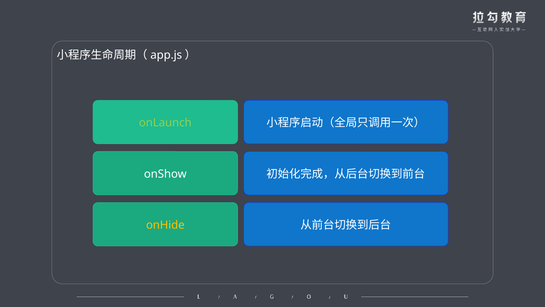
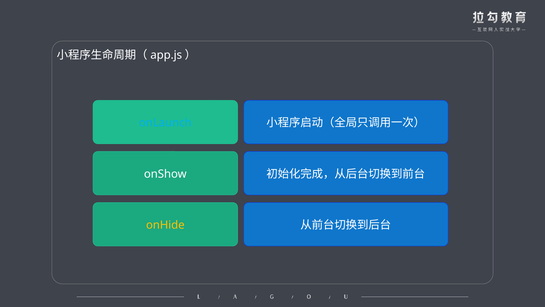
onLaunch colour: light green -> light blue
